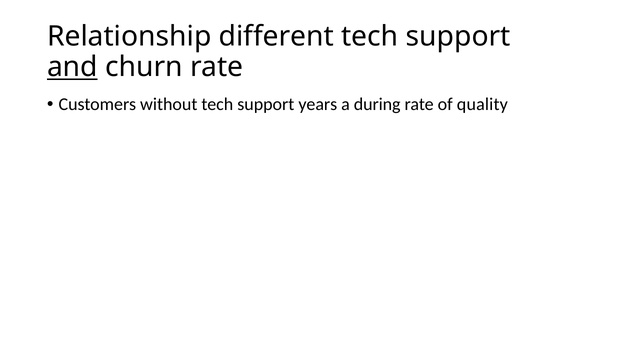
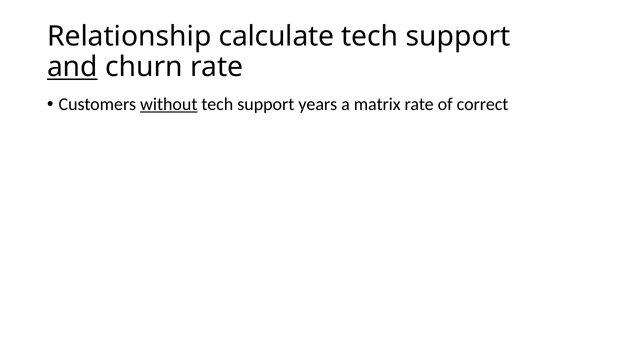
different: different -> calculate
without underline: none -> present
during: during -> matrix
quality: quality -> correct
